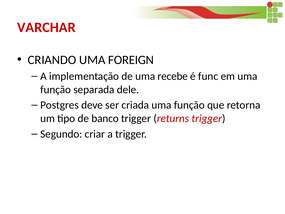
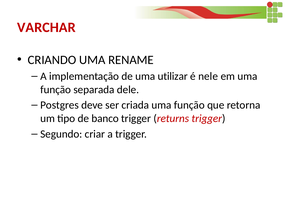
FOREIGN: FOREIGN -> RENAME
recebe: recebe -> utilizar
func: func -> nele
